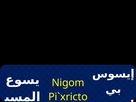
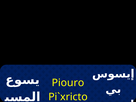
Nigom: Nigom -> Piouro
